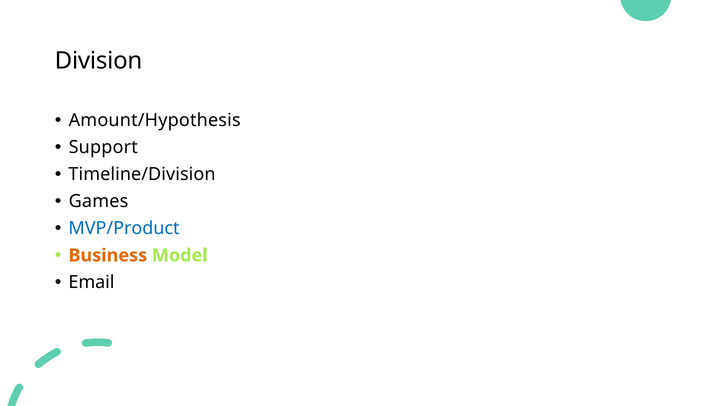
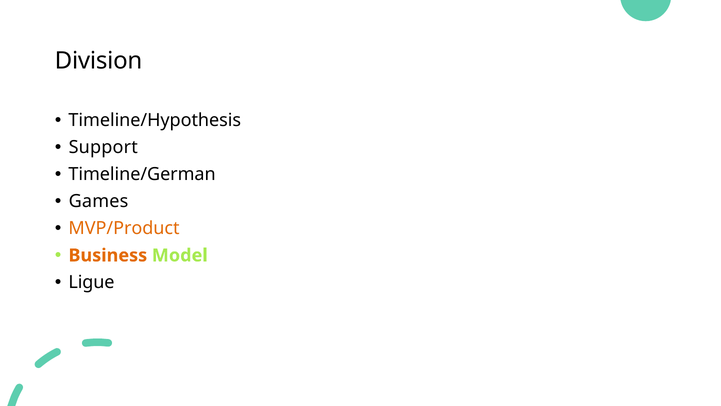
Amount/Hypothesis: Amount/Hypothesis -> Timeline/Hypothesis
Timeline/Division: Timeline/Division -> Timeline/German
MVP/Product colour: blue -> orange
Email: Email -> Ligue
